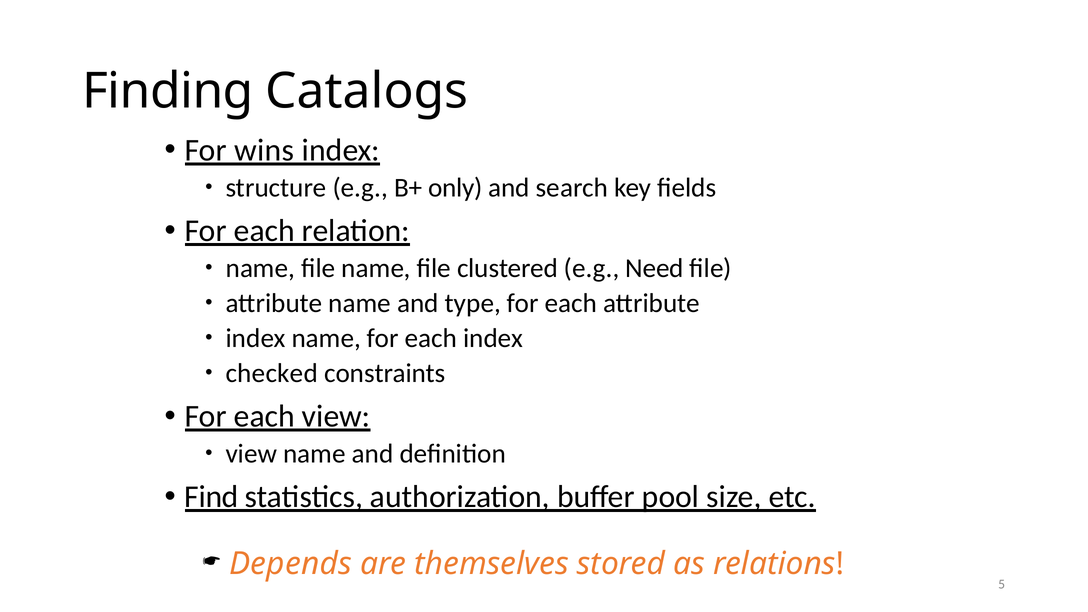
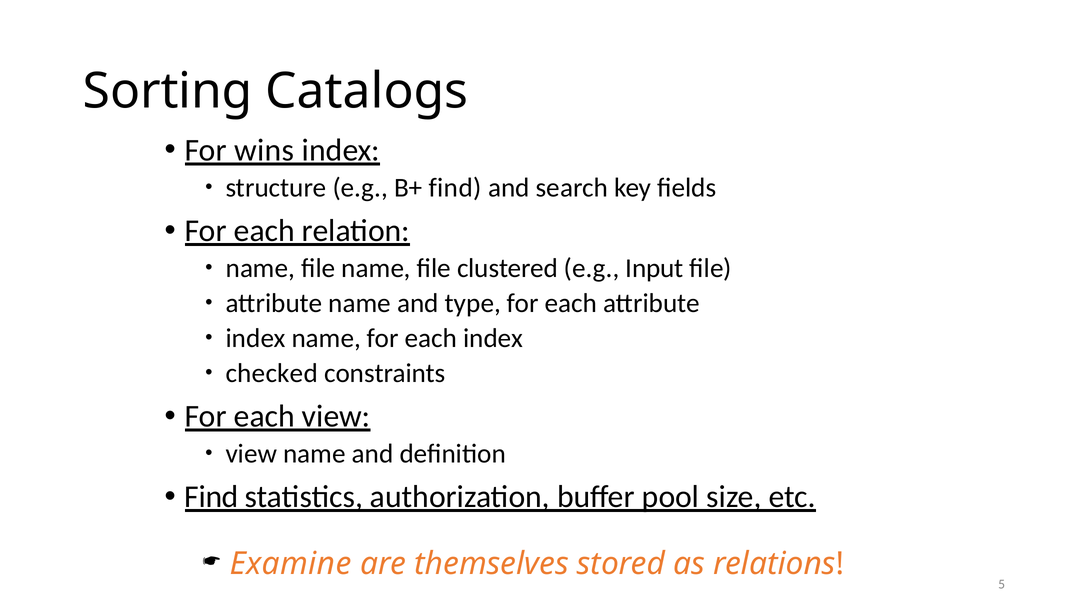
Finding: Finding -> Sorting
B+ only: only -> find
Need: Need -> Input
Depends: Depends -> Examine
